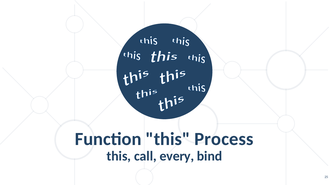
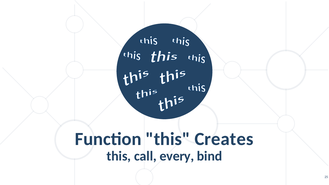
Process: Process -> Creates
